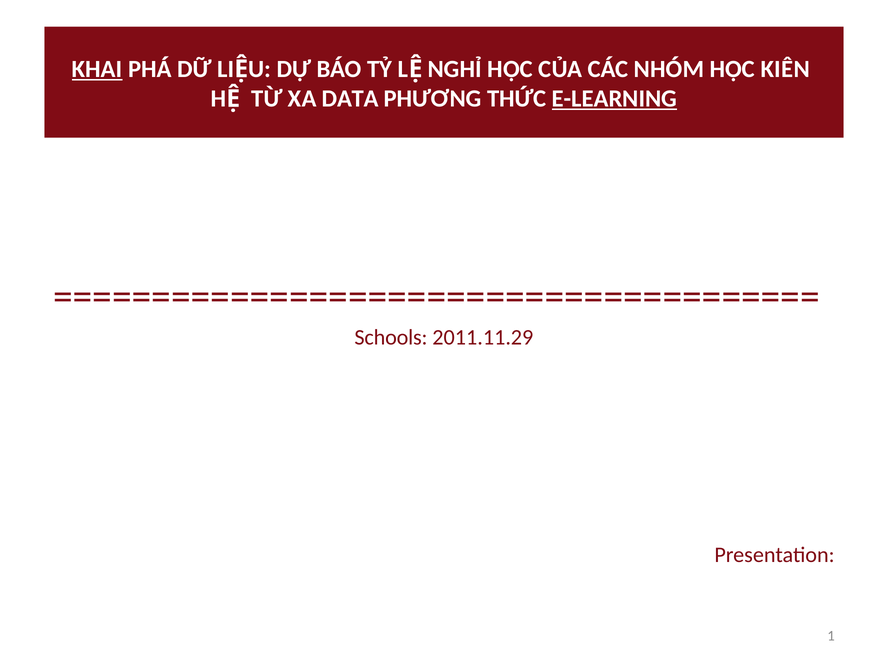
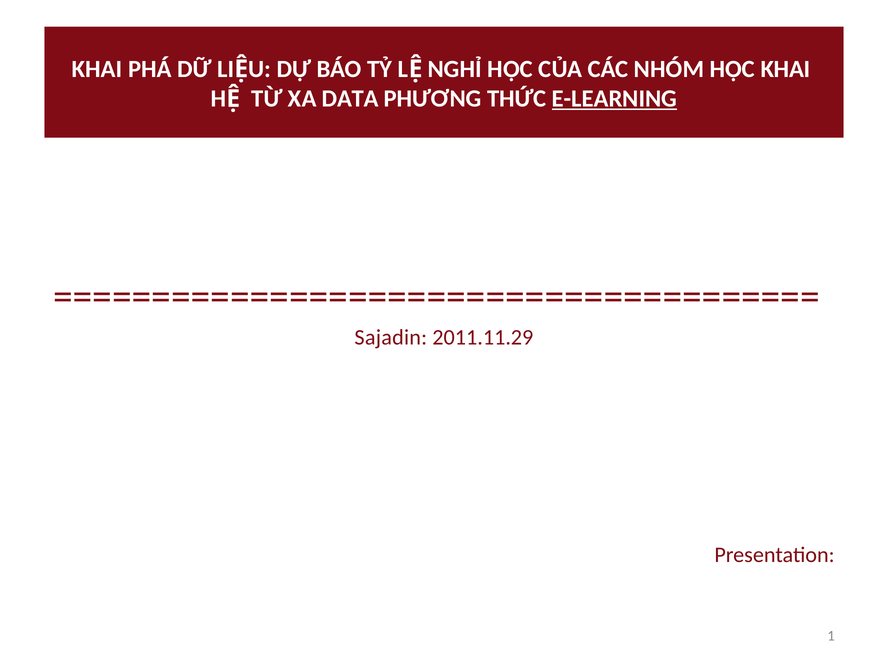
KHAI at (97, 69) underline: present -> none
HỌC KIÊN: KIÊN -> KHAI
Schools: Schools -> Sajadin
